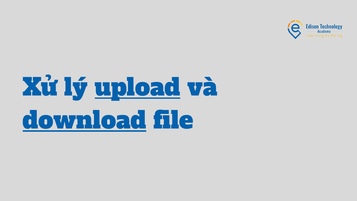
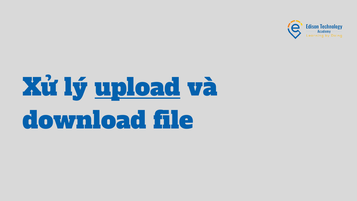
download underline: present -> none
